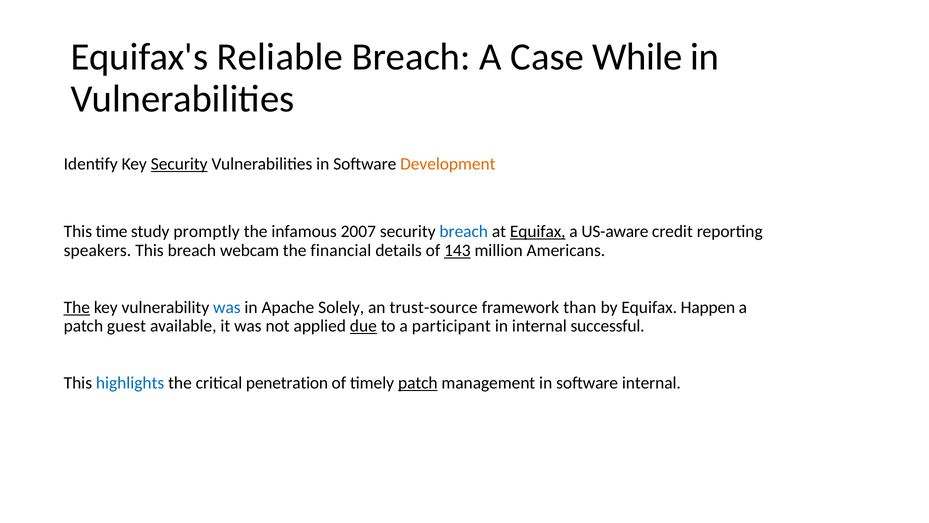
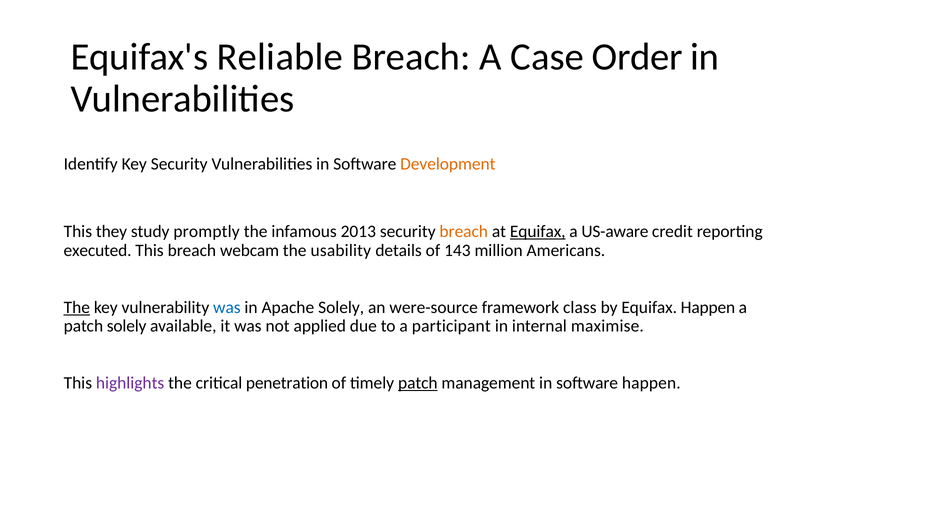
While: While -> Order
Security at (179, 164) underline: present -> none
time: time -> they
2007: 2007 -> 2013
breach at (464, 231) colour: blue -> orange
speakers: speakers -> executed
financial: financial -> usability
143 underline: present -> none
trust-source: trust-source -> were-source
than: than -> class
patch guest: guest -> solely
due underline: present -> none
successful: successful -> maximise
highlights colour: blue -> purple
software internal: internal -> happen
